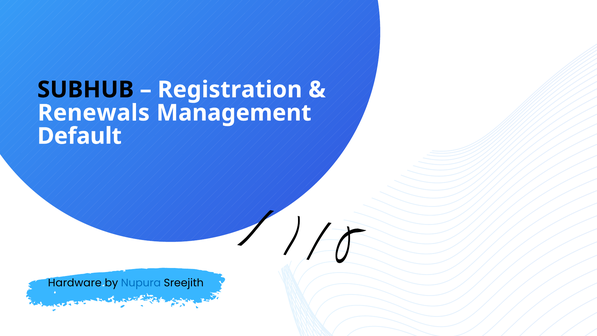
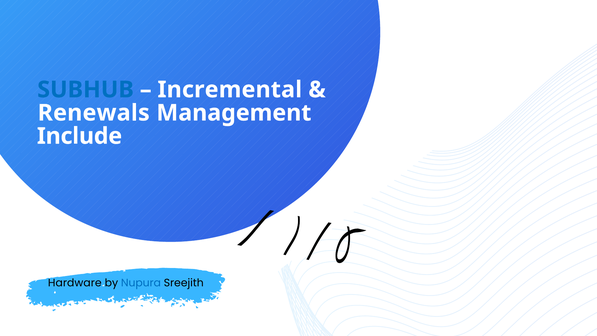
SUBHUB colour: black -> blue
Registration: Registration -> Incremental
Default: Default -> Include
